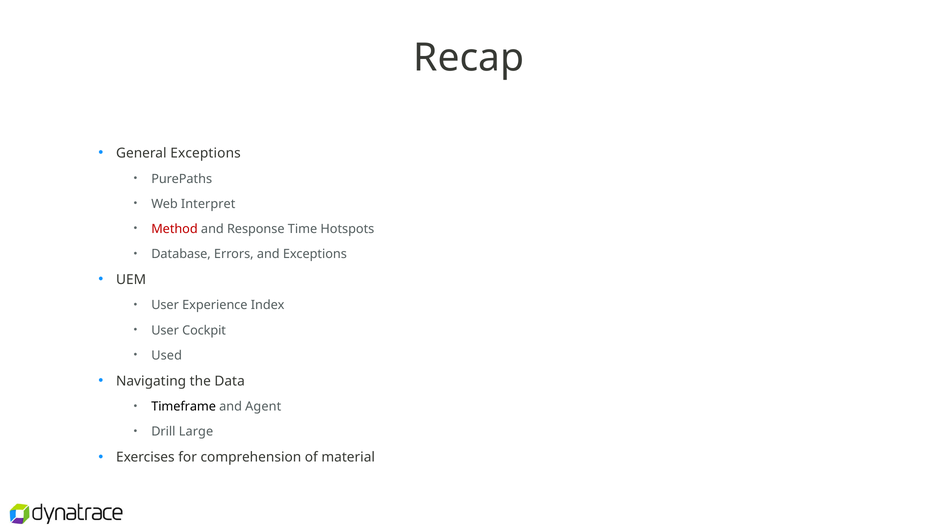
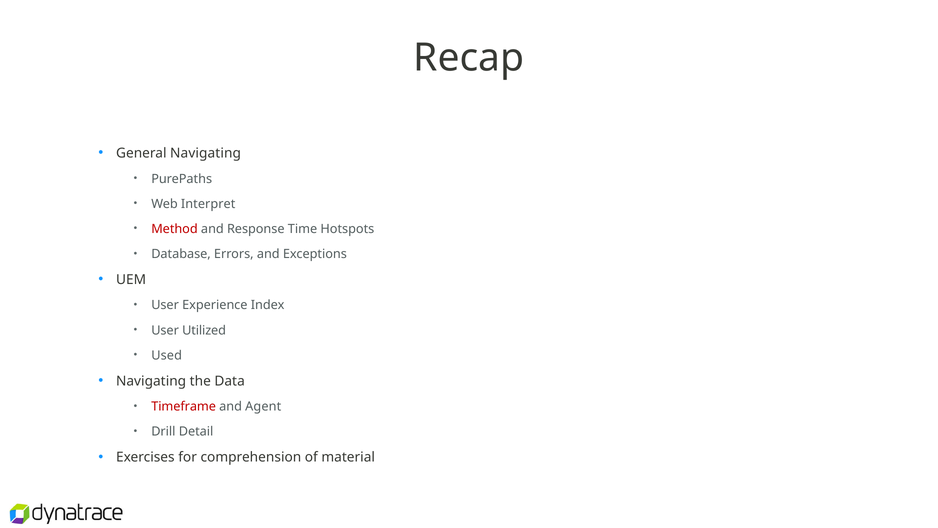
General Exceptions: Exceptions -> Navigating
Cockpit: Cockpit -> Utilized
Timeframe colour: black -> red
Large: Large -> Detail
